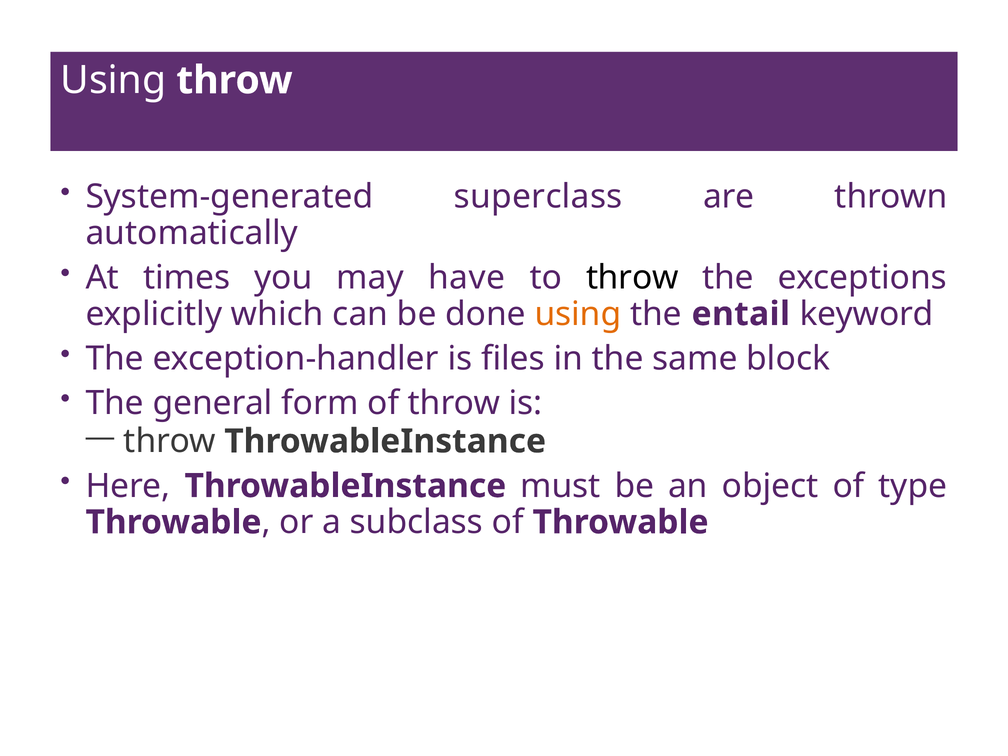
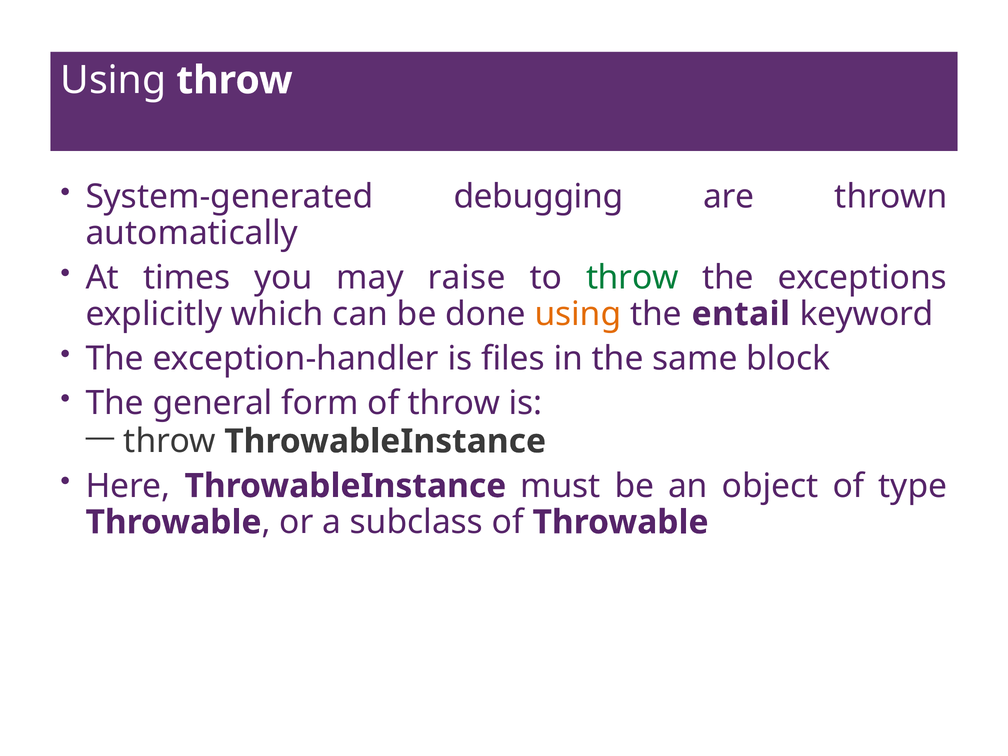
superclass: superclass -> debugging
have: have -> raise
throw at (632, 278) colour: black -> green
